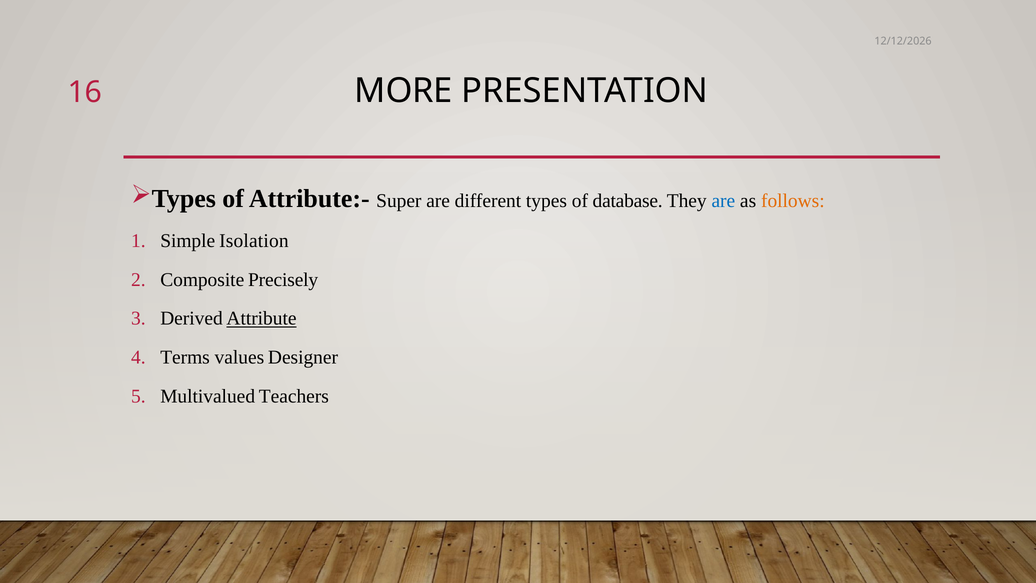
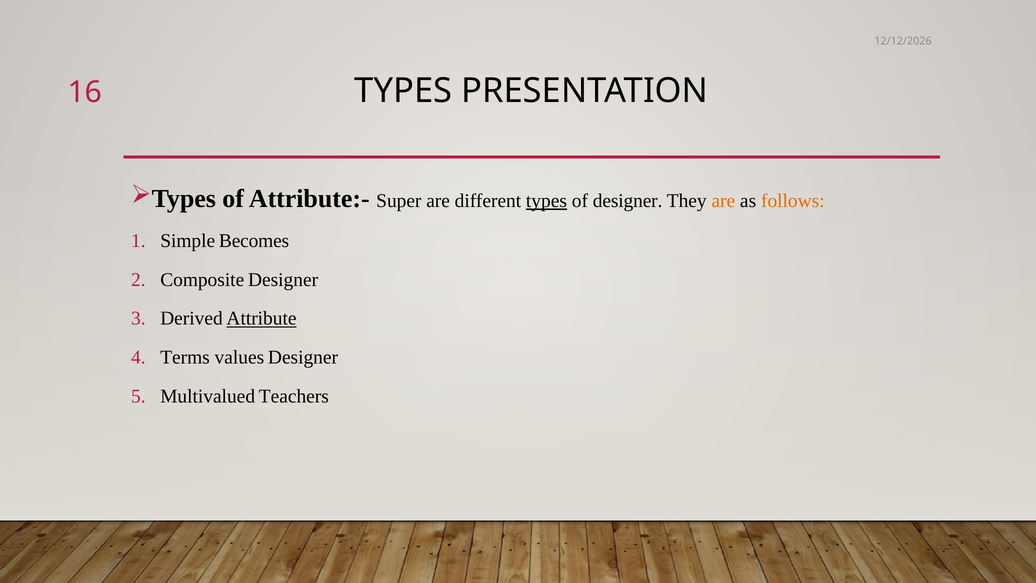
16 MORE: MORE -> TYPES
types at (546, 201) underline: none -> present
of database: database -> designer
are at (723, 201) colour: blue -> orange
Isolation: Isolation -> Becomes
Composite Precisely: Precisely -> Designer
